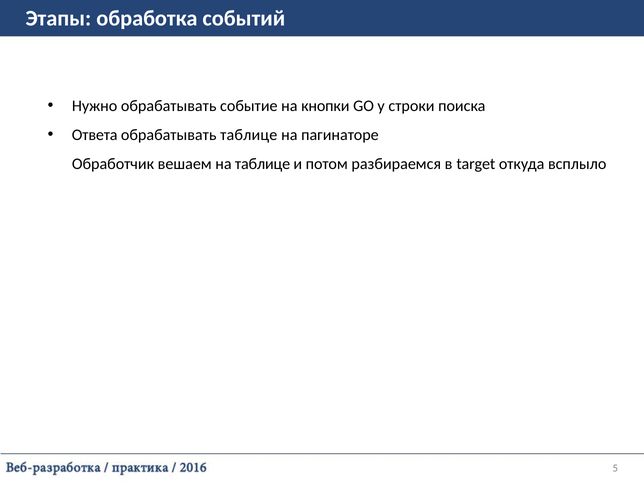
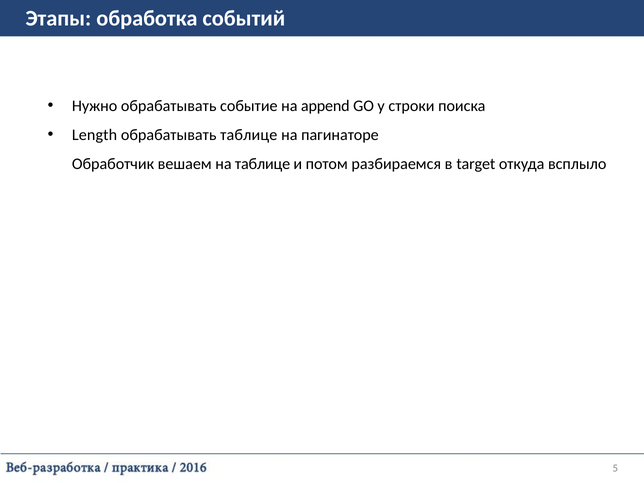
кнопки: кнопки -> append
Ответа: Ответа -> Length
